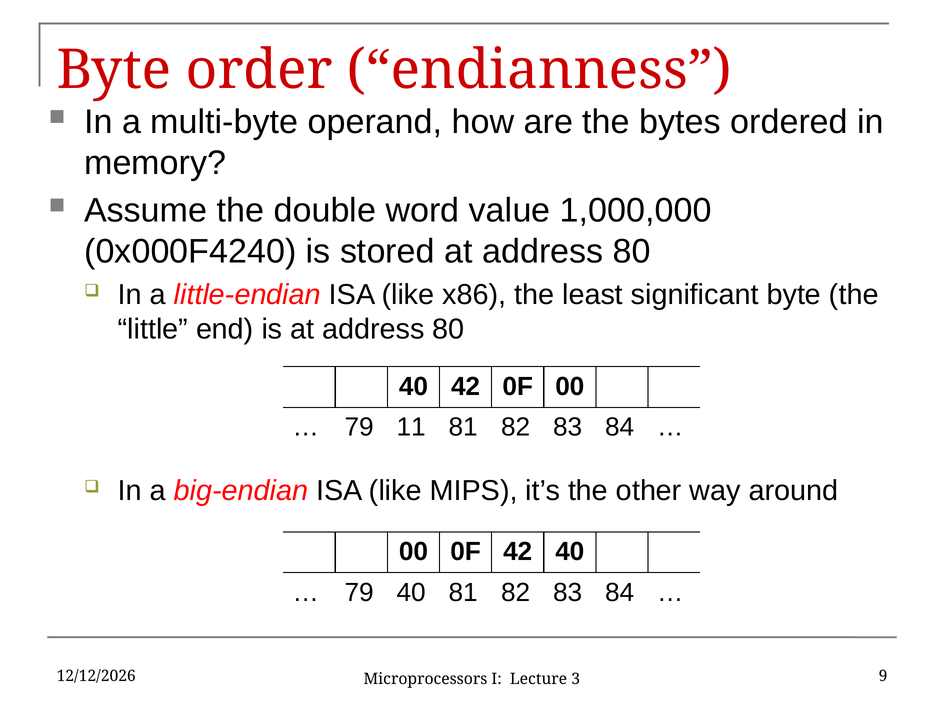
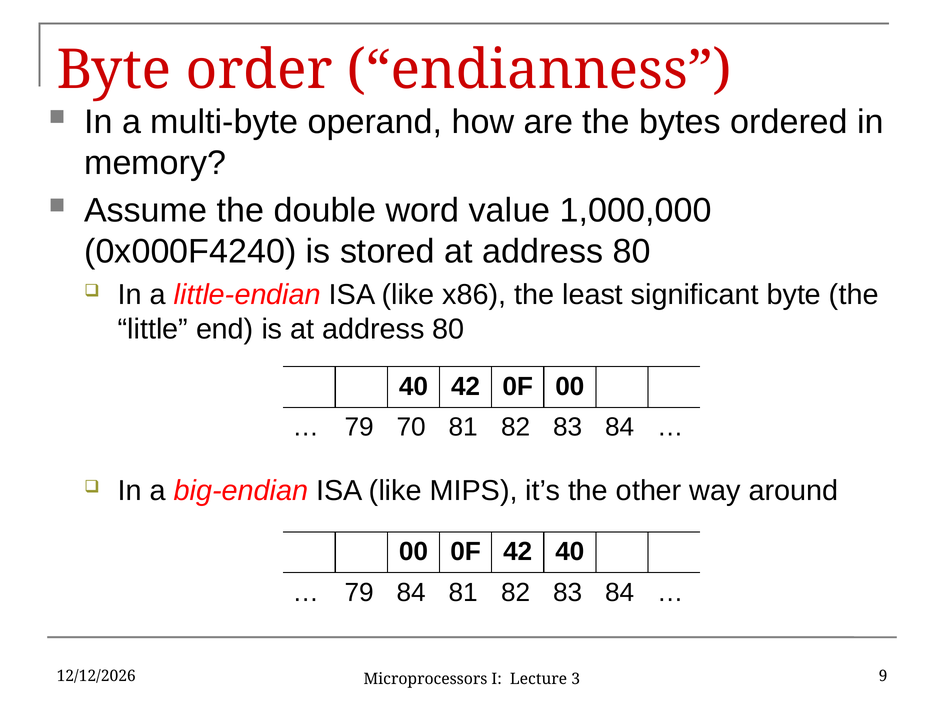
11: 11 -> 70
79 40: 40 -> 84
